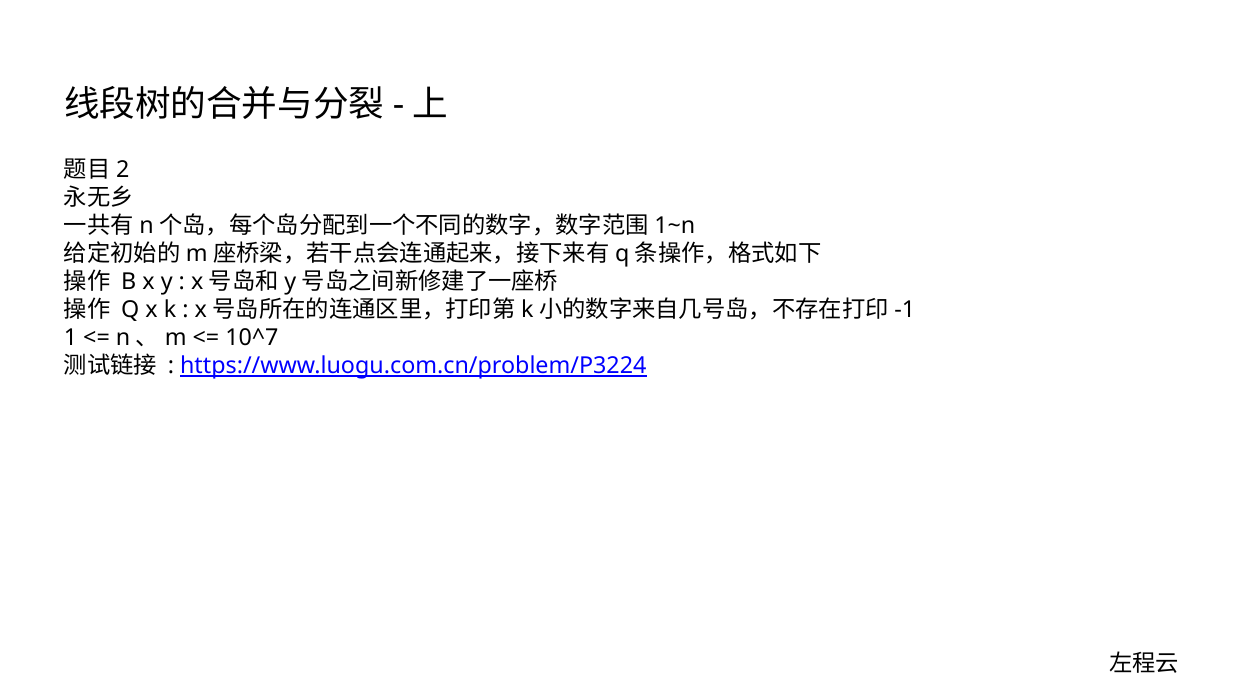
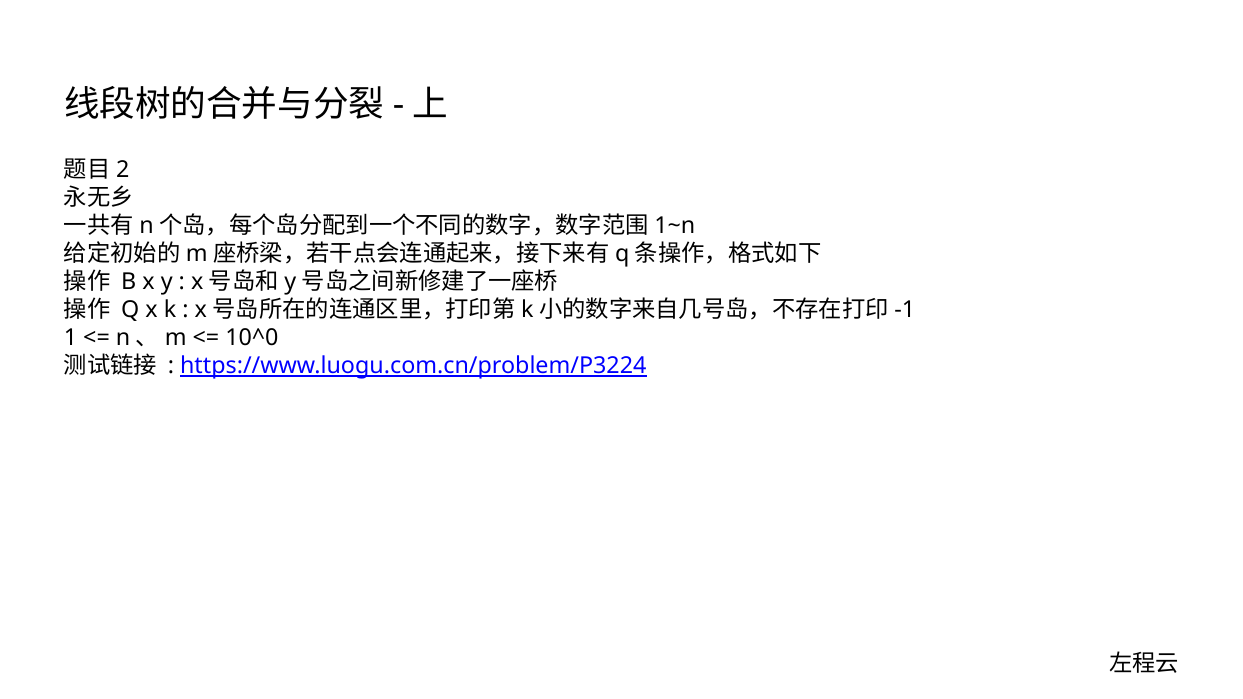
10^7: 10^7 -> 10^0
